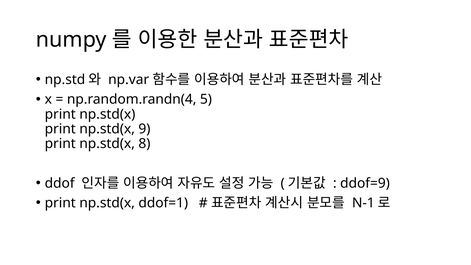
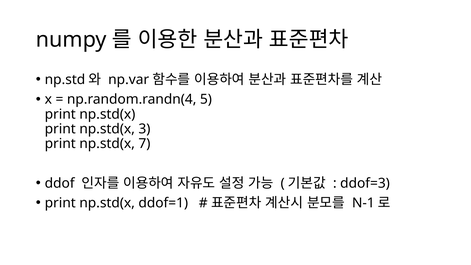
9: 9 -> 3
8: 8 -> 7
ddof=9: ddof=9 -> ddof=3
